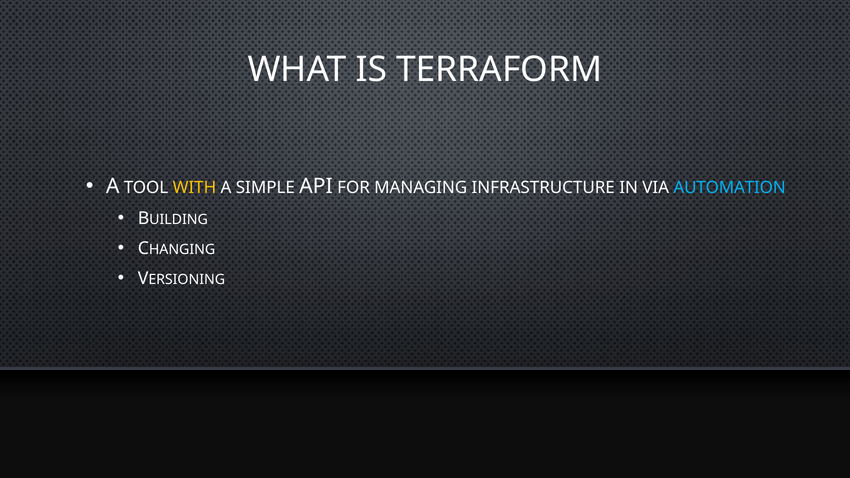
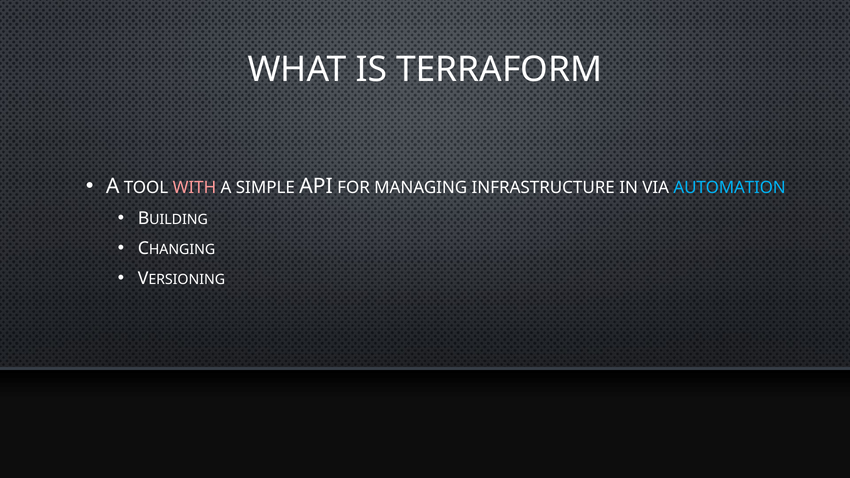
WITH colour: yellow -> pink
